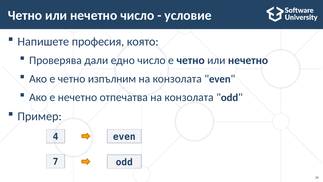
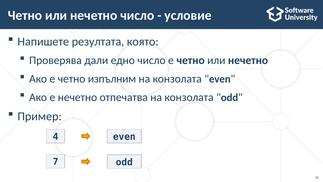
професия: професия -> резултата
